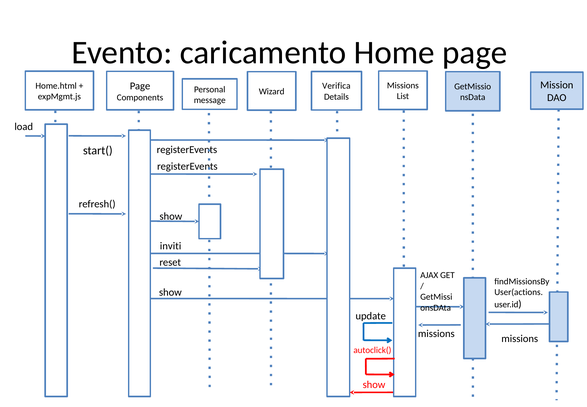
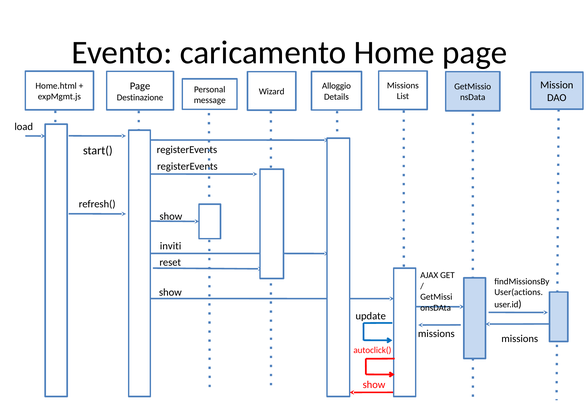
Verifica: Verifica -> Alloggio
Components: Components -> Destinazione
